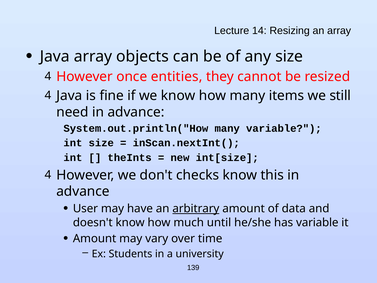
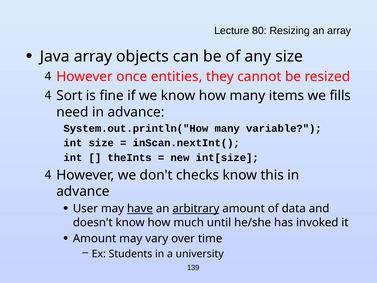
14: 14 -> 80
Java at (69, 96): Java -> Sort
still: still -> fills
have underline: none -> present
has variable: variable -> invoked
